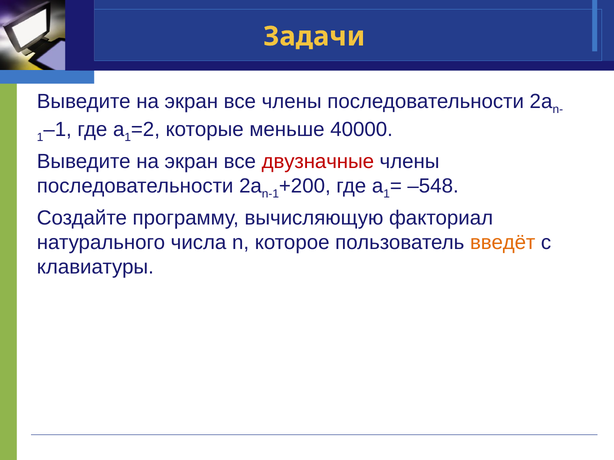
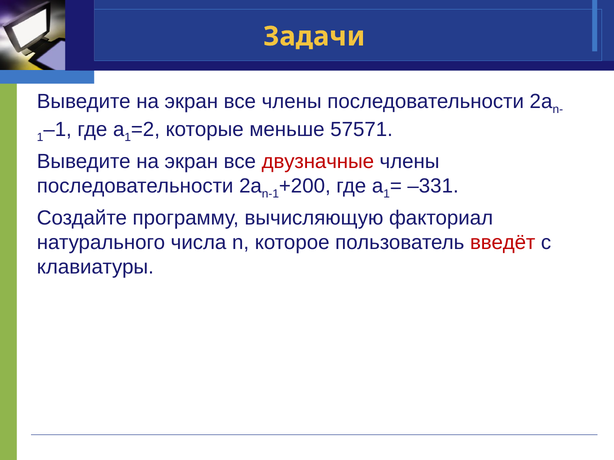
40000: 40000 -> 57571
–548: –548 -> –331
введёт colour: orange -> red
